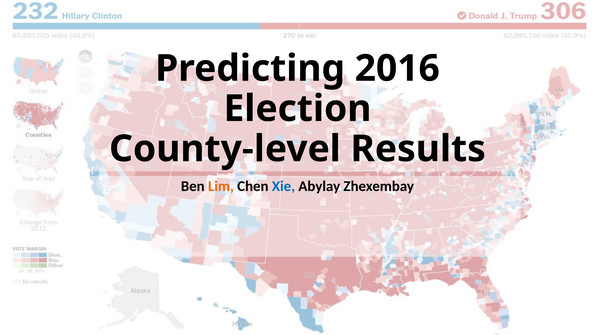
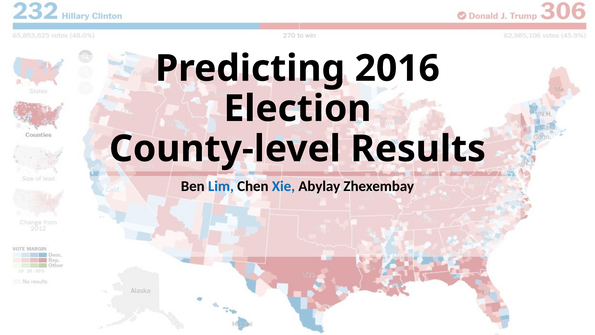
Lim colour: orange -> blue
